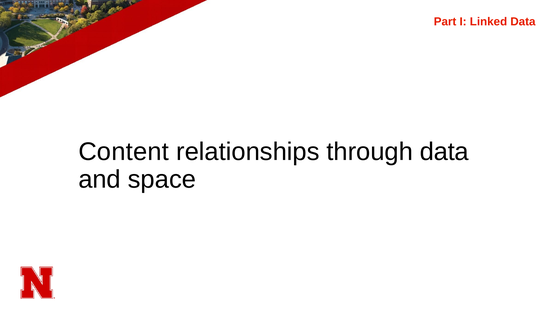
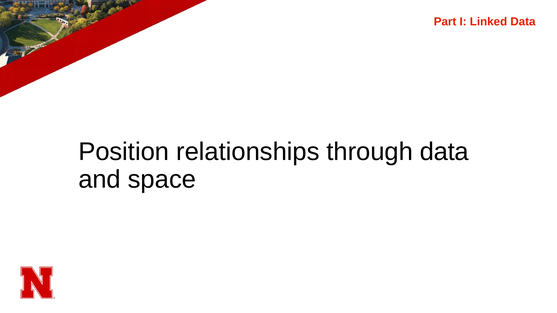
Content: Content -> Position
